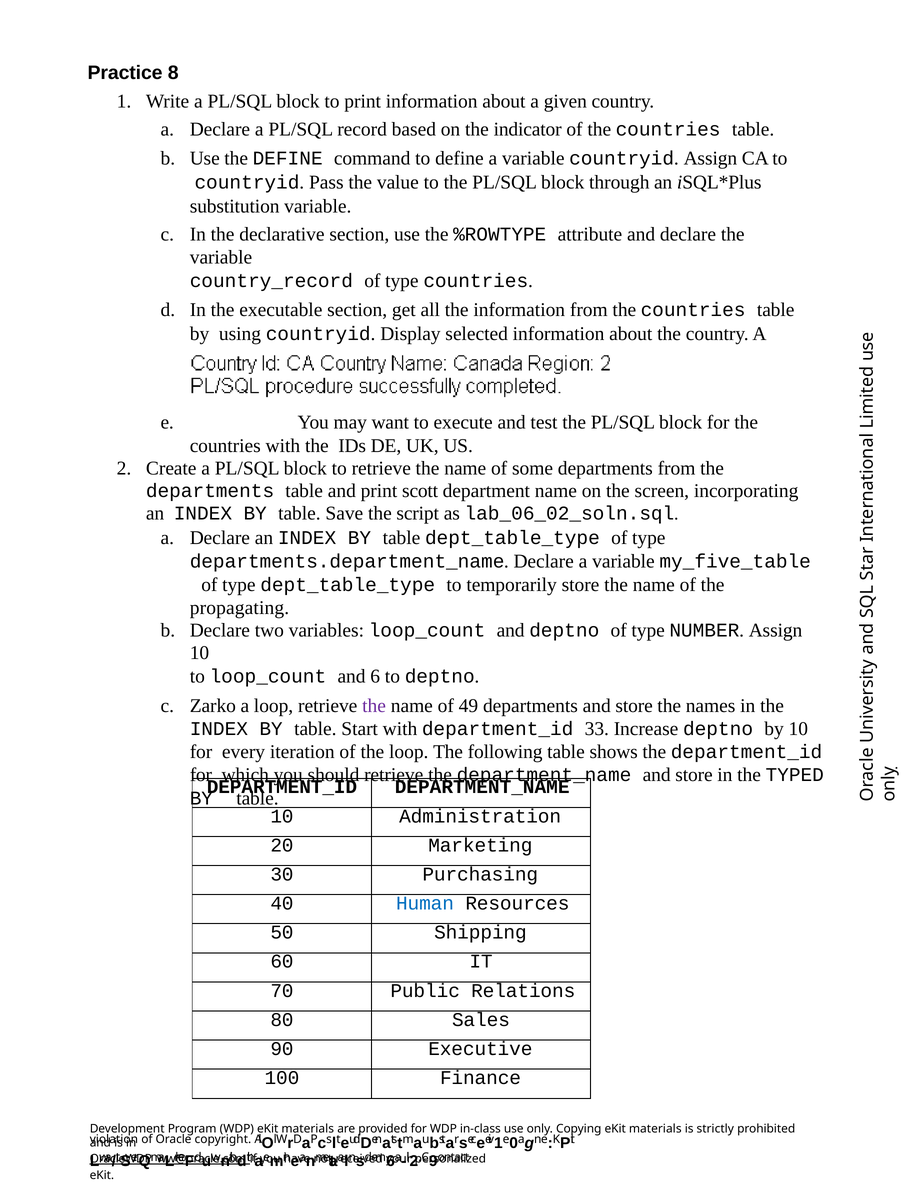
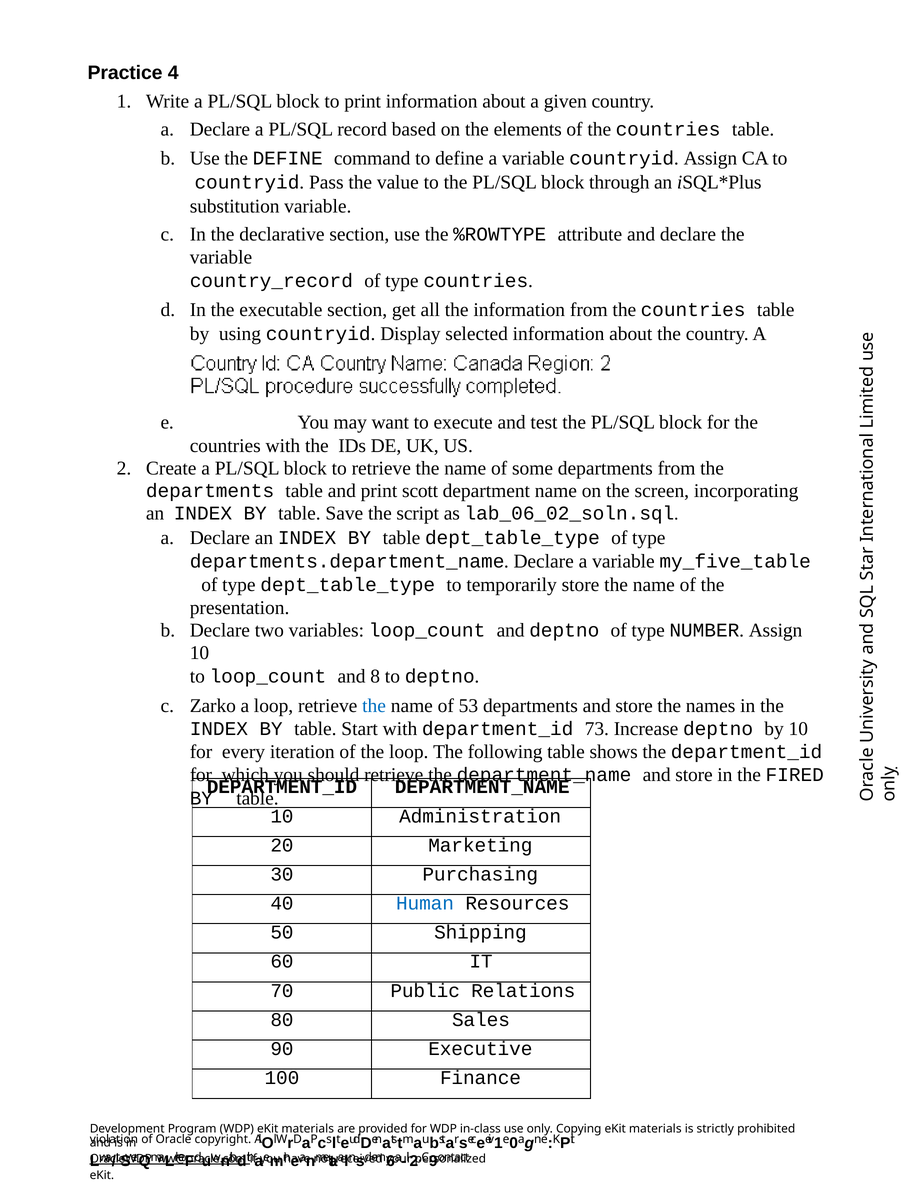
8: 8 -> 4
indicator: indicator -> elements
propagating: propagating -> presentation
6: 6 -> 8
the at (374, 706) colour: purple -> blue
49: 49 -> 53
33: 33 -> 73
TYPED: TYPED -> FIRED
